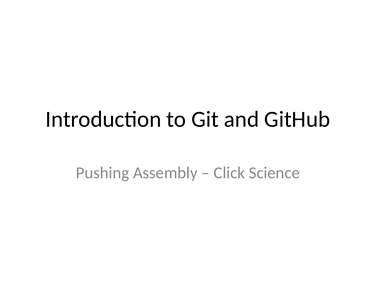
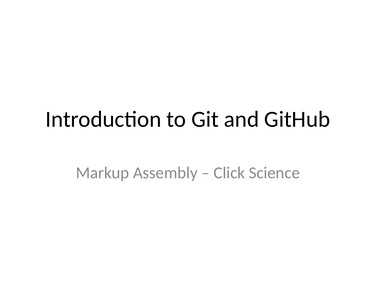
Pushing: Pushing -> Markup
